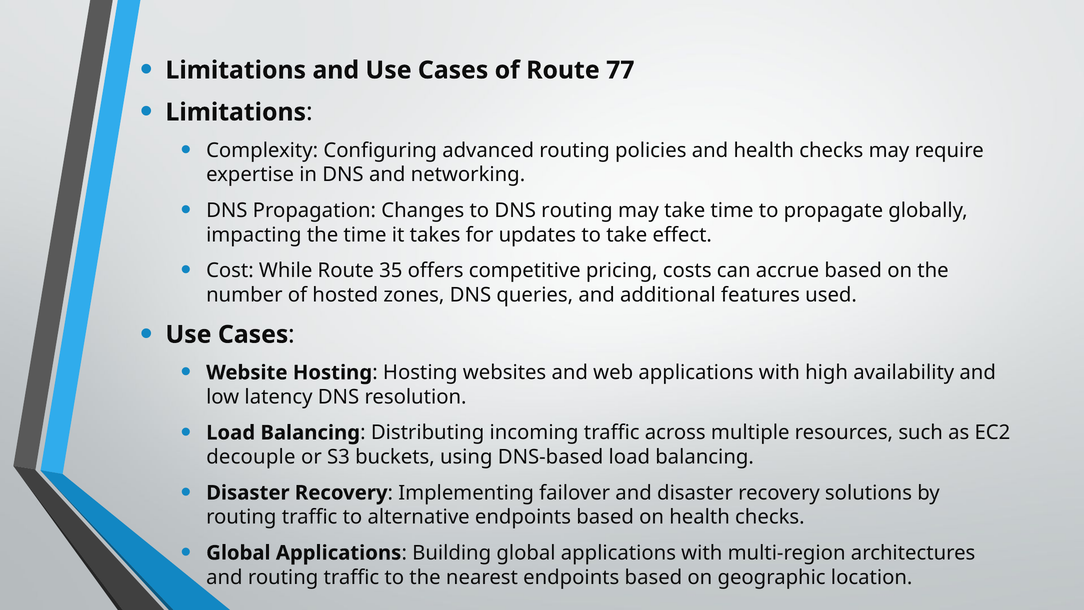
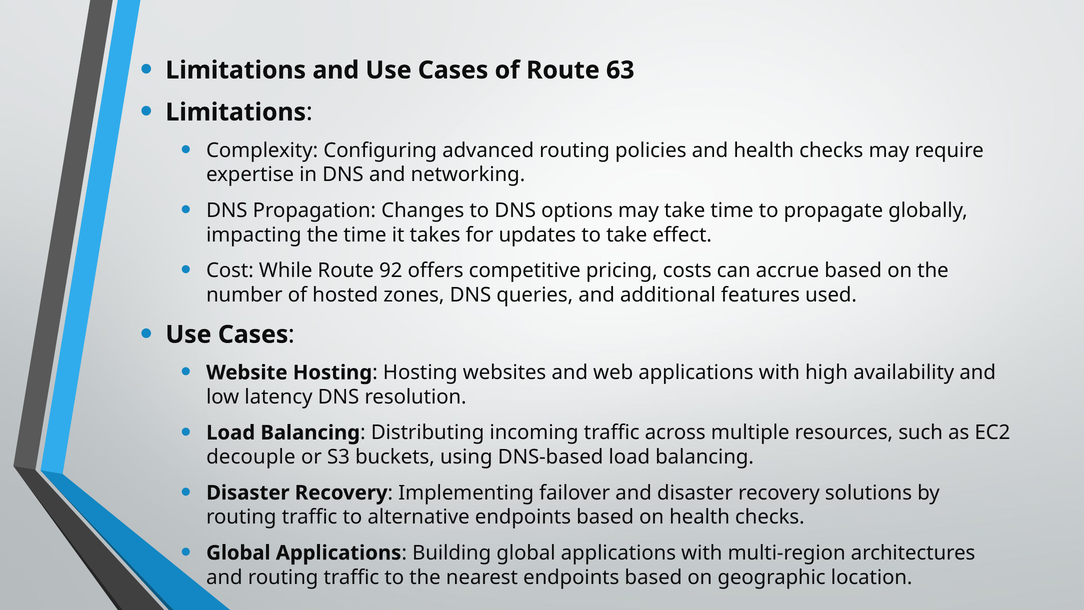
77: 77 -> 63
DNS routing: routing -> options
35: 35 -> 92
